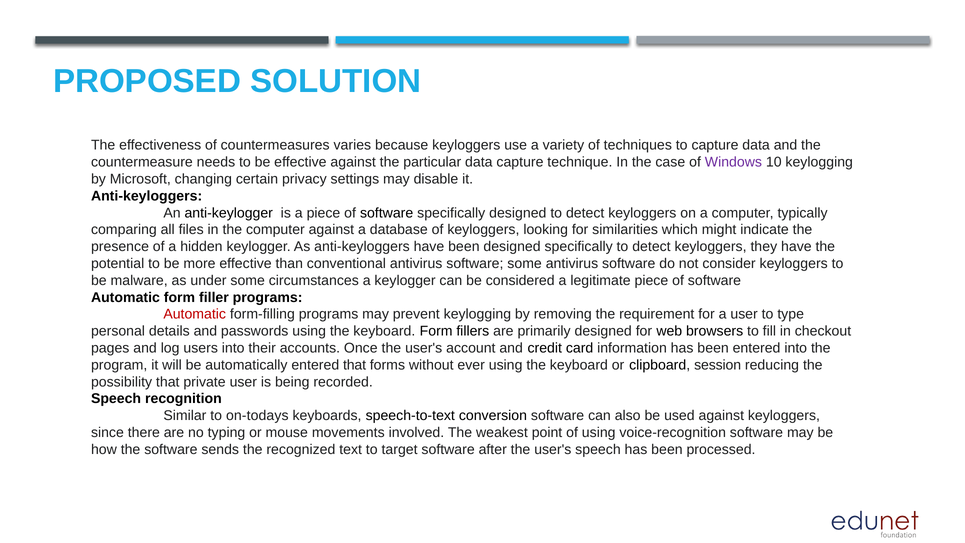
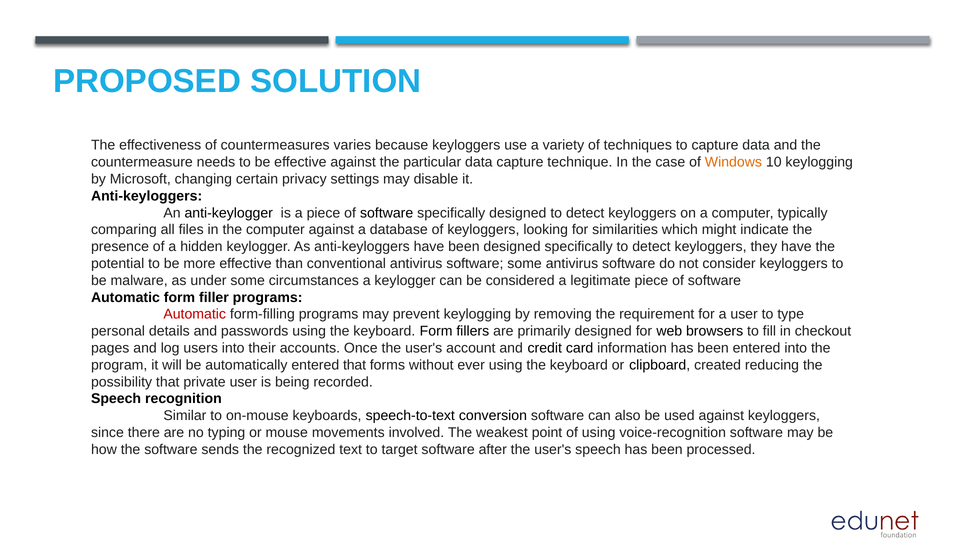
Windows colour: purple -> orange
session: session -> created
on-todays: on-todays -> on-mouse
